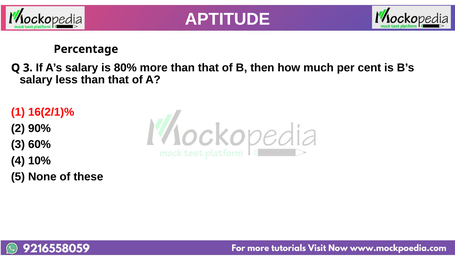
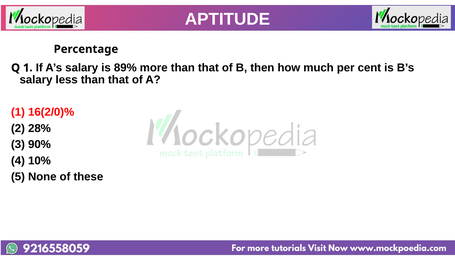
Q 3: 3 -> 1
80%: 80% -> 89%
16(2/1)%: 16(2/1)% -> 16(2/0)%
90%: 90% -> 28%
60%: 60% -> 90%
